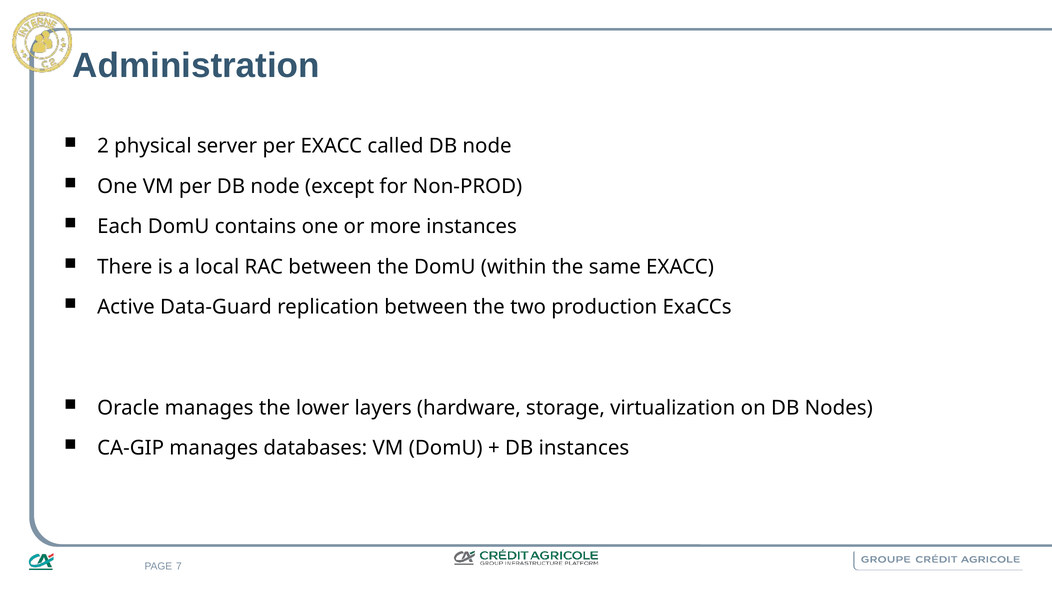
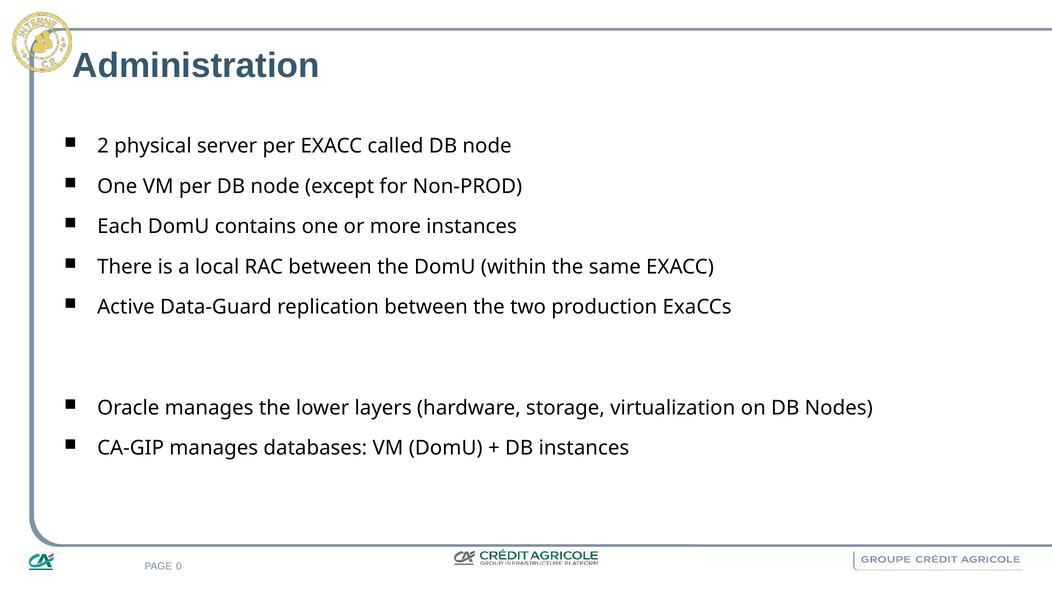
7: 7 -> 0
